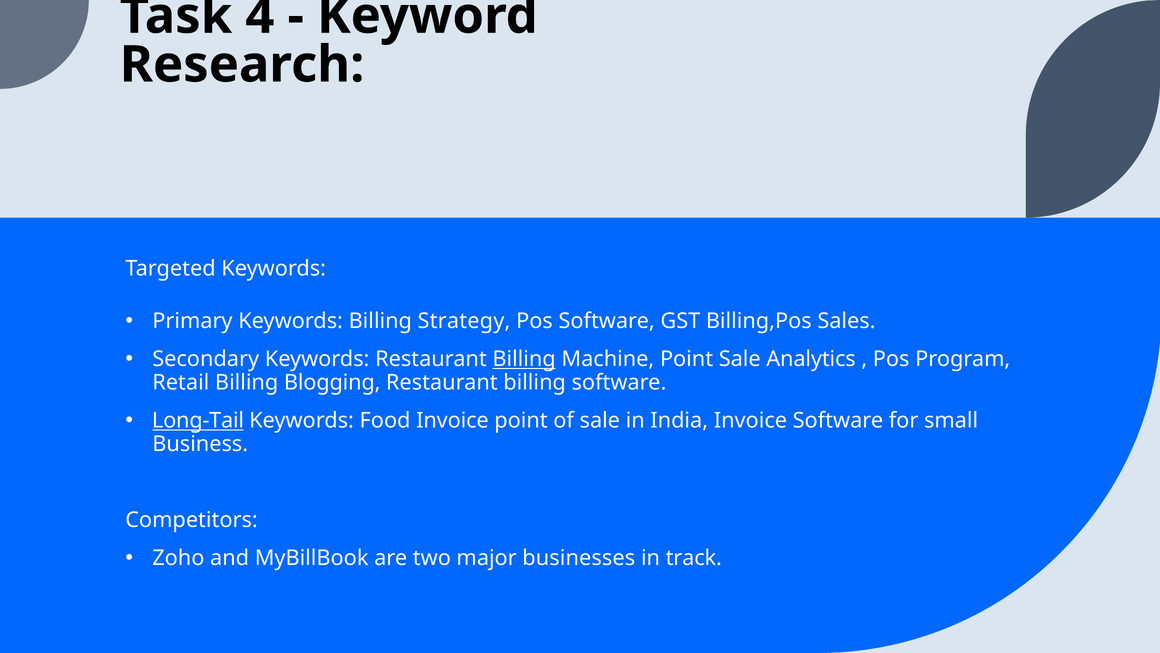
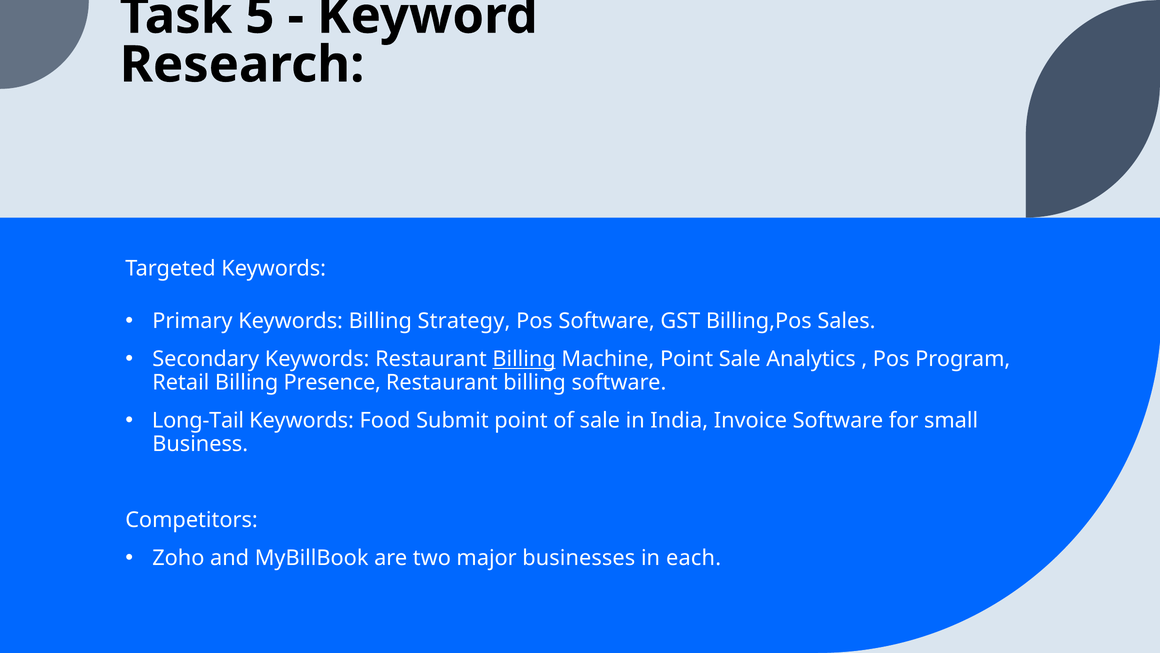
4: 4 -> 5
Blogging: Blogging -> Presence
Long-Tail underline: present -> none
Food Invoice: Invoice -> Submit
track: track -> each
